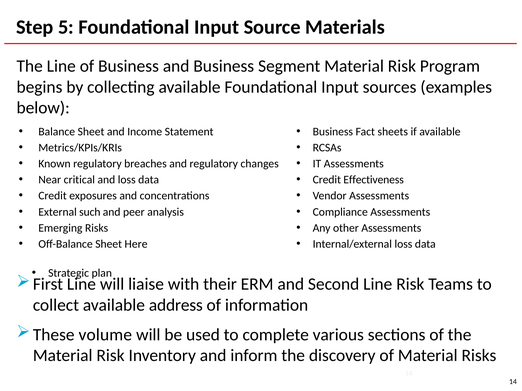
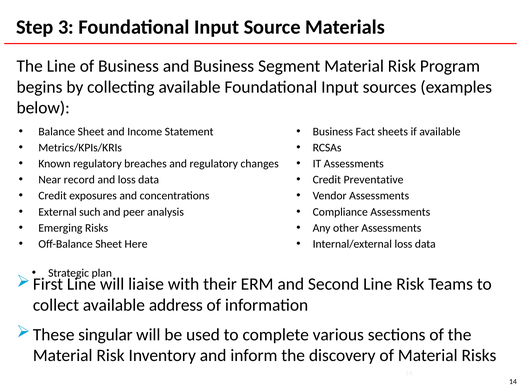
5: 5 -> 3
critical: critical -> record
Effectiveness: Effectiveness -> Preventative
volume: volume -> singular
